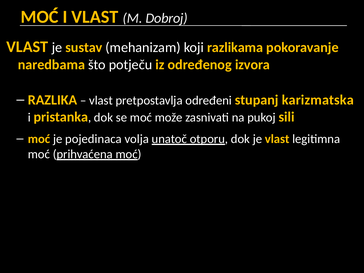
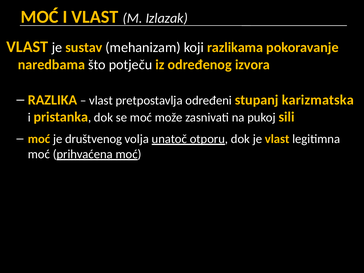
Dobroj: Dobroj -> Izlazak
pojedinaca: pojedinaca -> društvenog
